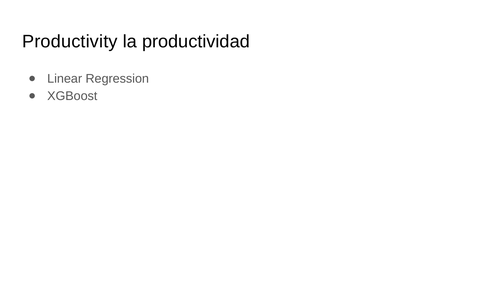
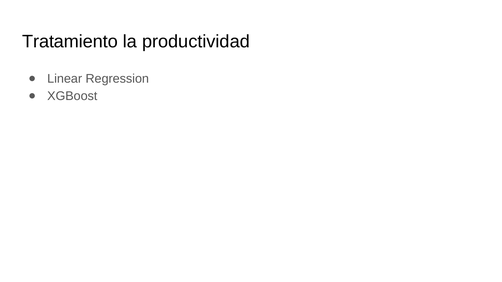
Productivity: Productivity -> Tratamiento
